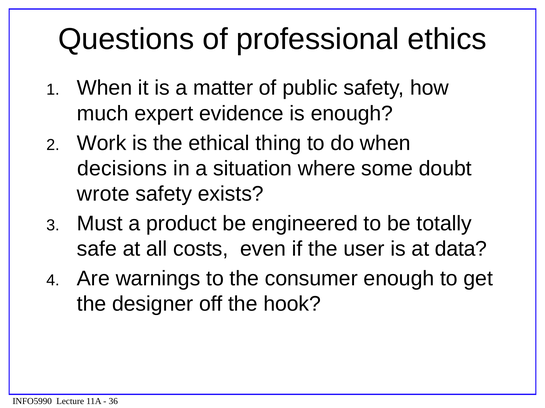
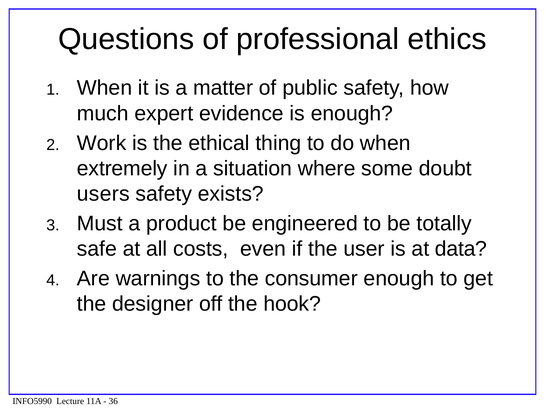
decisions: decisions -> extremely
wrote: wrote -> users
